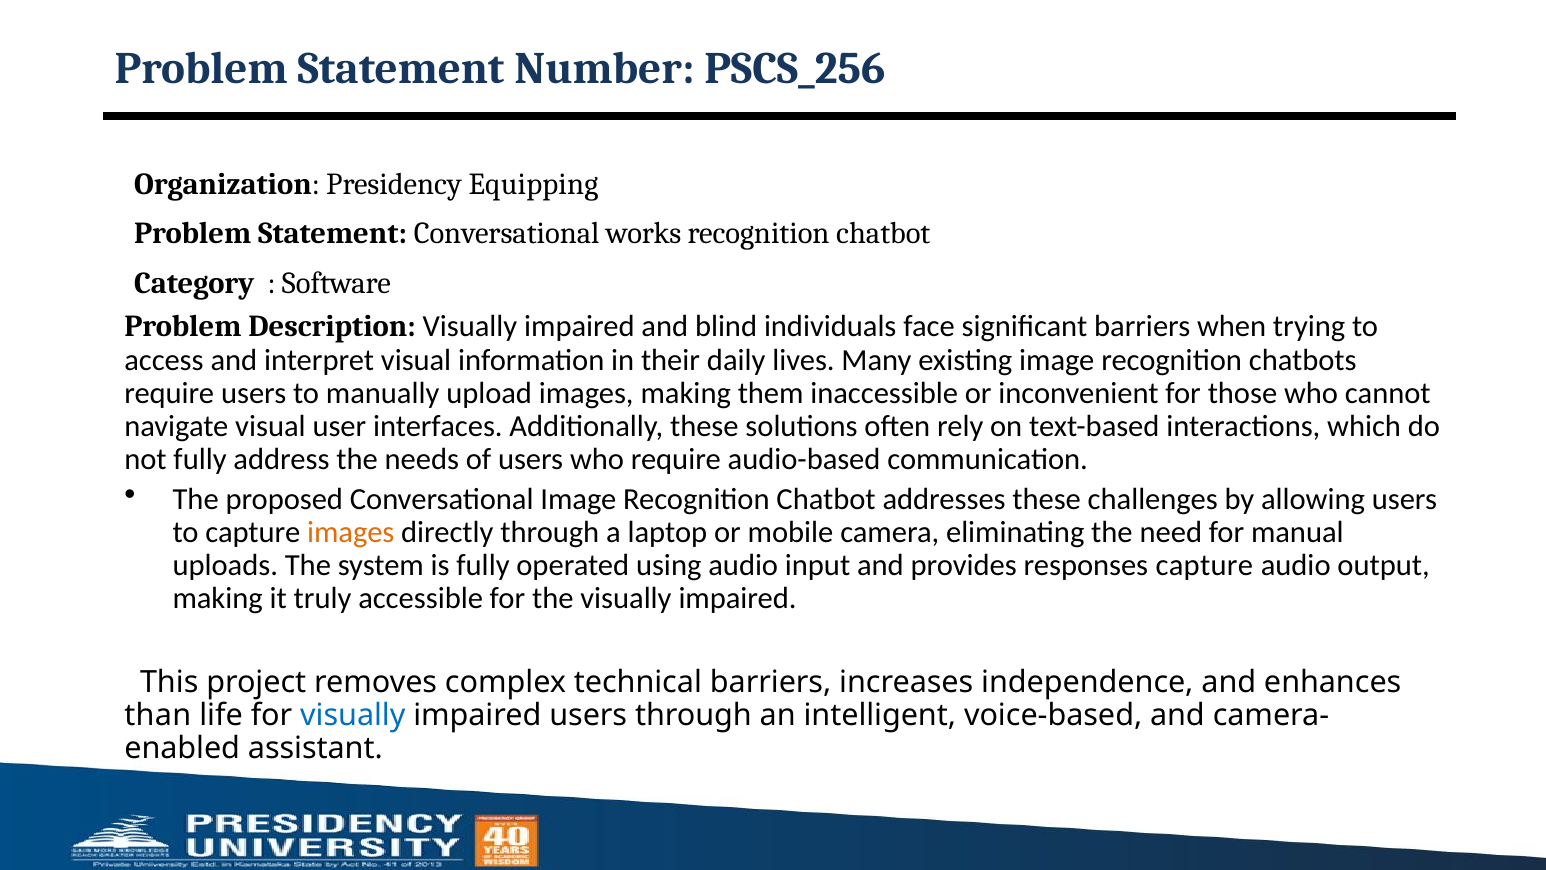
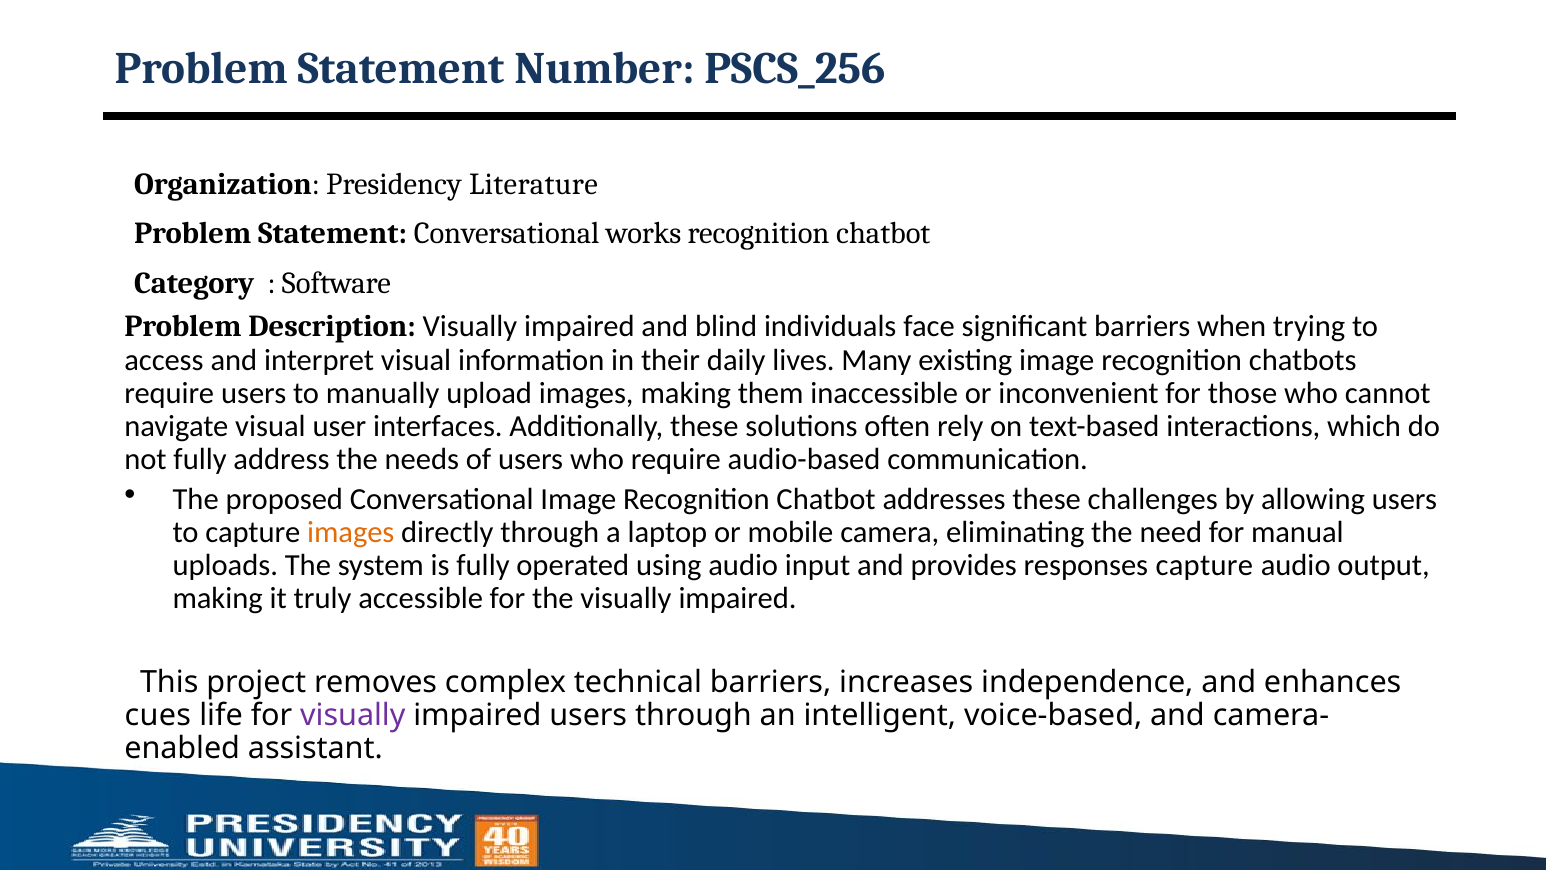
Equipping: Equipping -> Literature
than: than -> cues
visually at (353, 715) colour: blue -> purple
